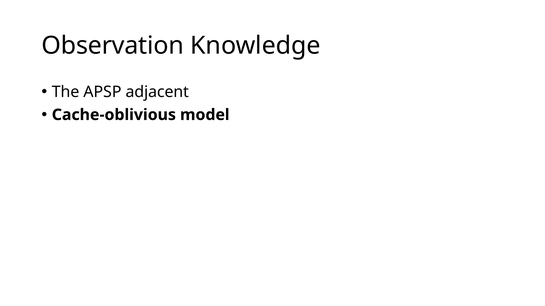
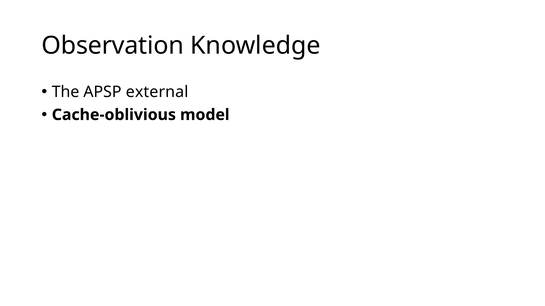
adjacent: adjacent -> external
